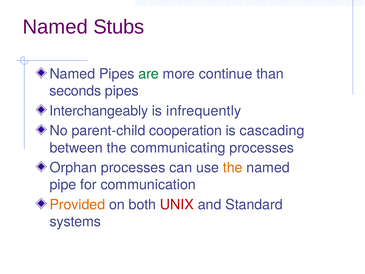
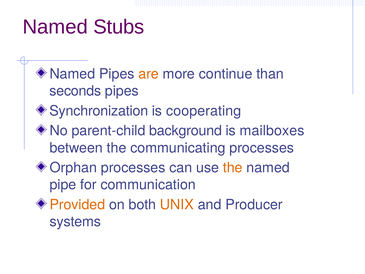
are colour: green -> orange
Interchangeably: Interchangeably -> Synchronization
infrequently: infrequently -> cooperating
cooperation: cooperation -> background
cascading: cascading -> mailboxes
UNIX colour: red -> orange
Standard: Standard -> Producer
